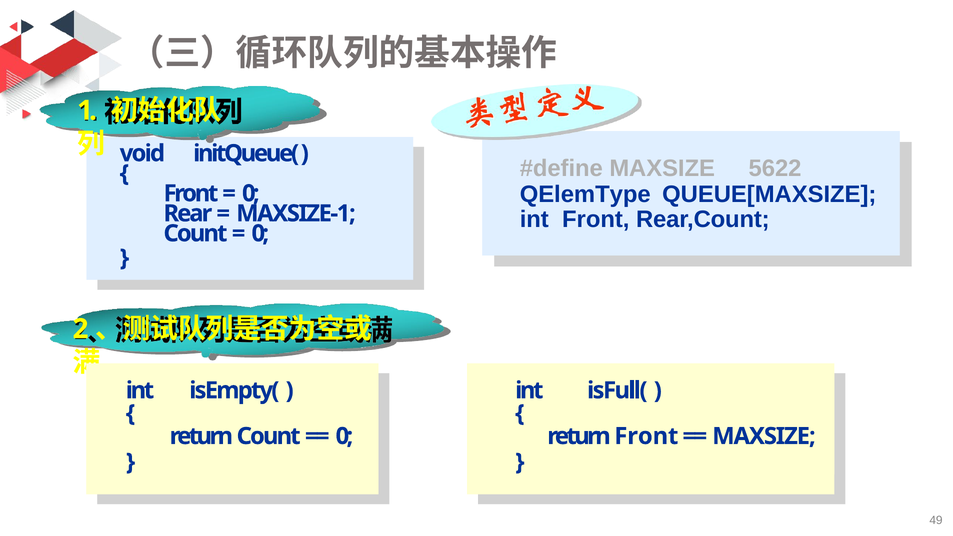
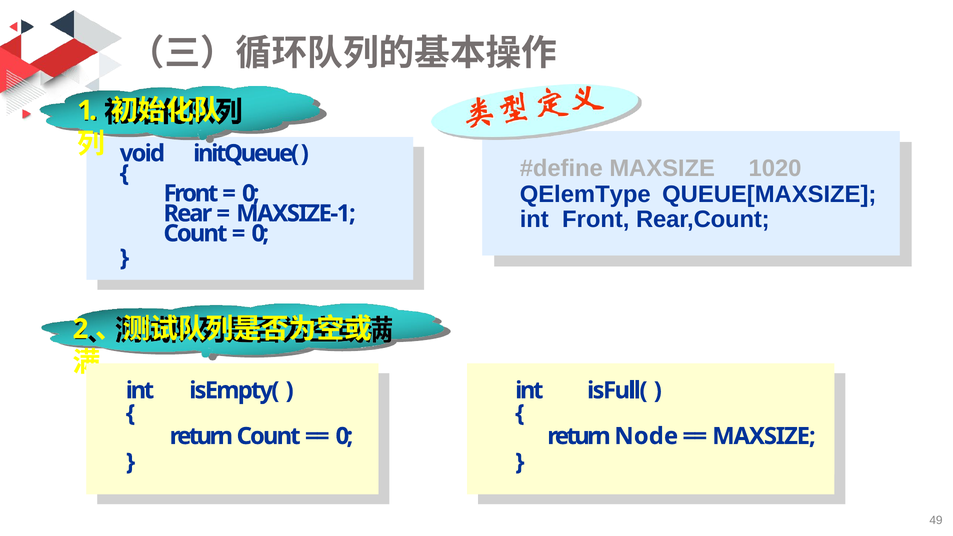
5622: 5622 -> 1020
return Front: Front -> Node
